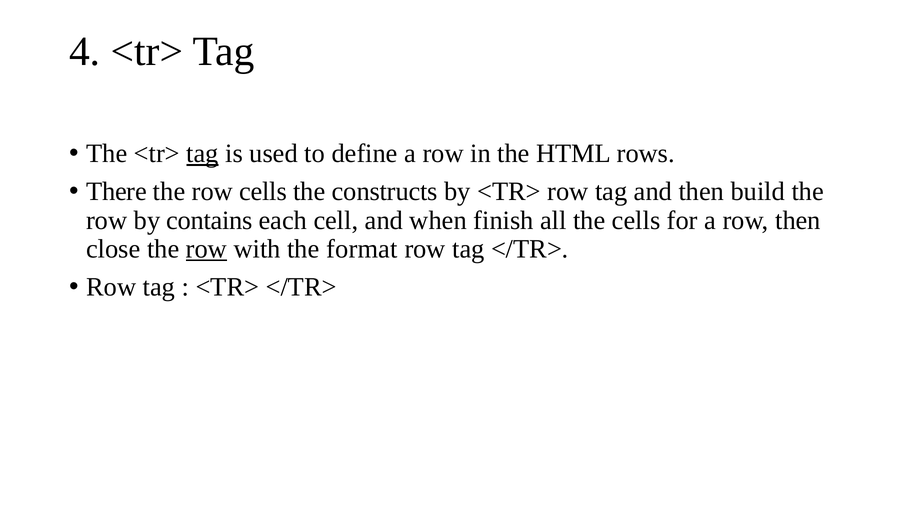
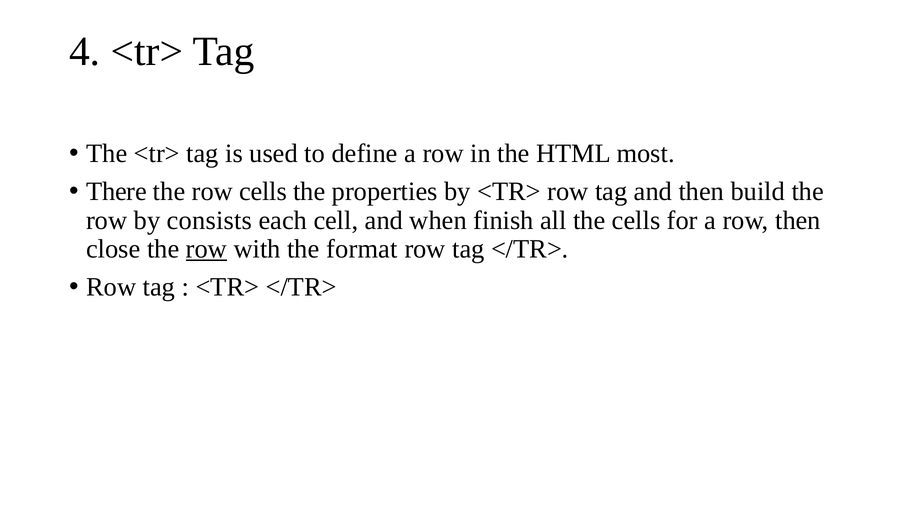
tag at (203, 154) underline: present -> none
rows: rows -> most
constructs: constructs -> properties
contains: contains -> consists
